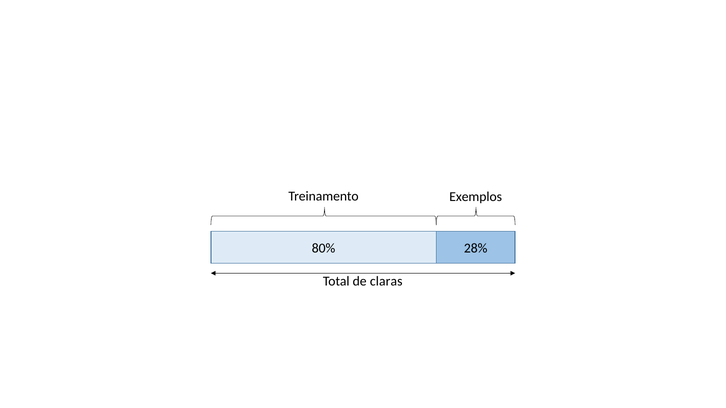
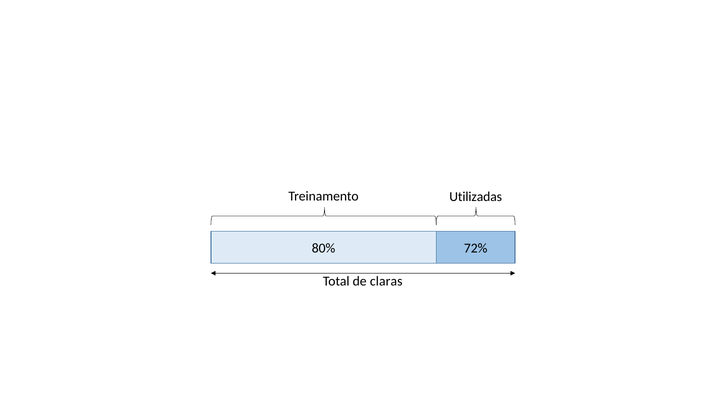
Exemplos: Exemplos -> Utilizadas
28%: 28% -> 72%
